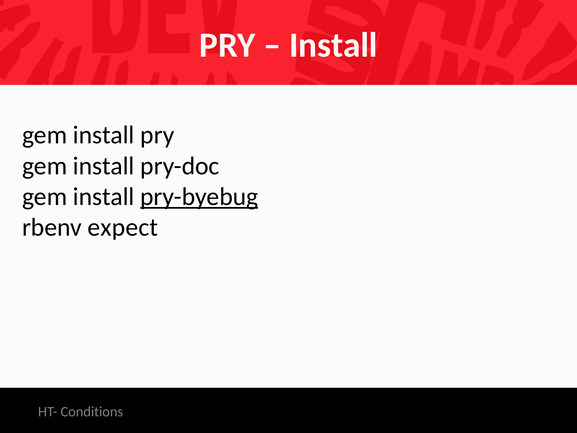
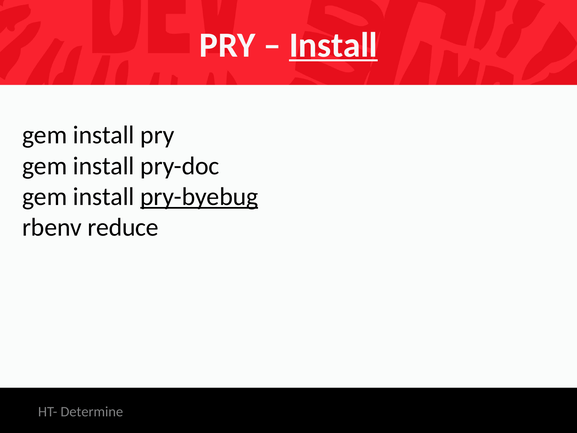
Install at (333, 45) underline: none -> present
expect: expect -> reduce
Conditions: Conditions -> Determine
